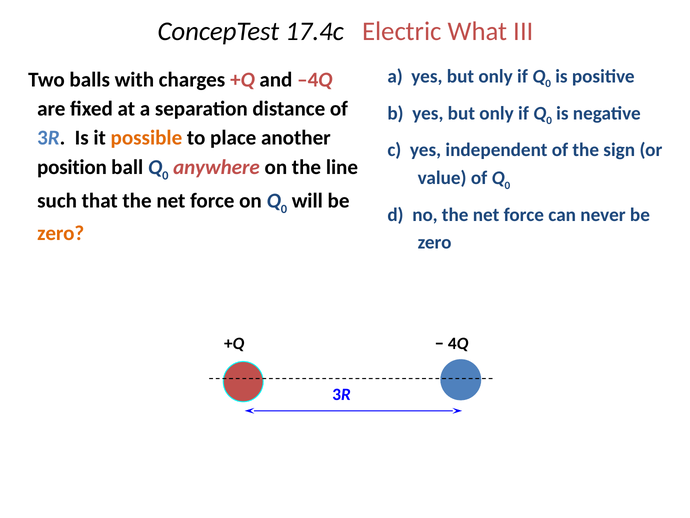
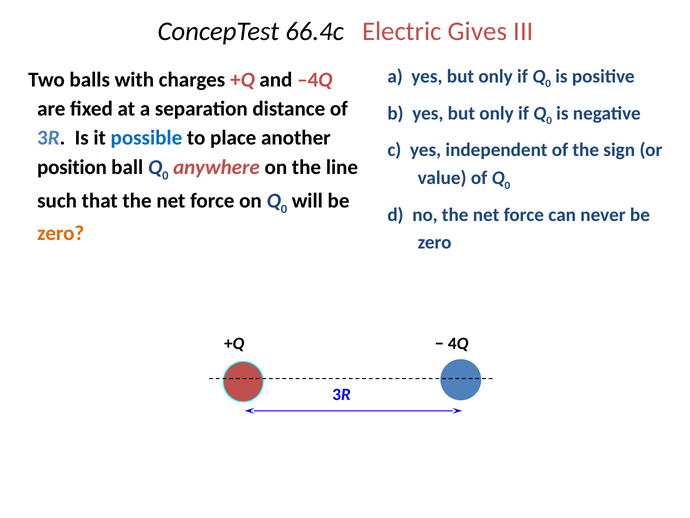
17.4c: 17.4c -> 66.4c
What: What -> Gives
possible colour: orange -> blue
